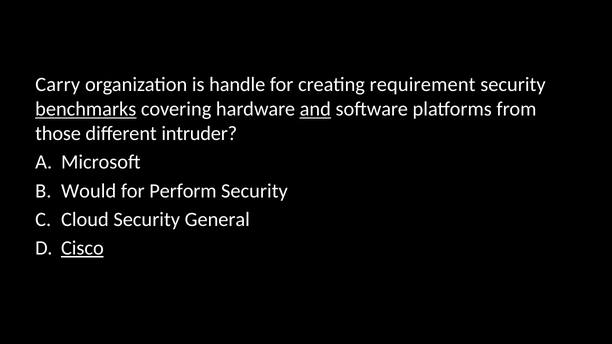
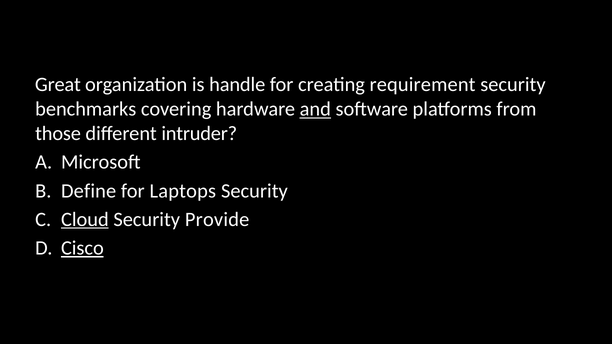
Carry: Carry -> Great
benchmarks underline: present -> none
Would: Would -> Define
Perform: Perform -> Laptops
Cloud underline: none -> present
General: General -> Provide
